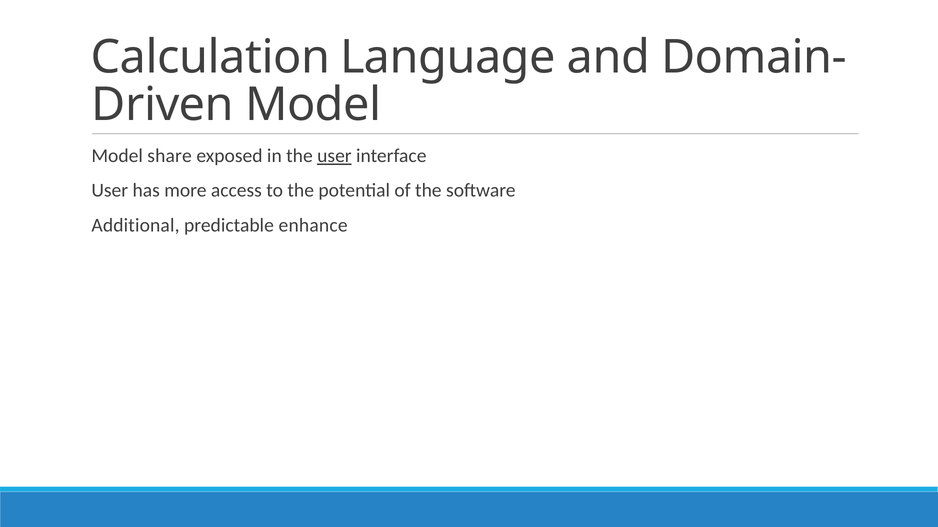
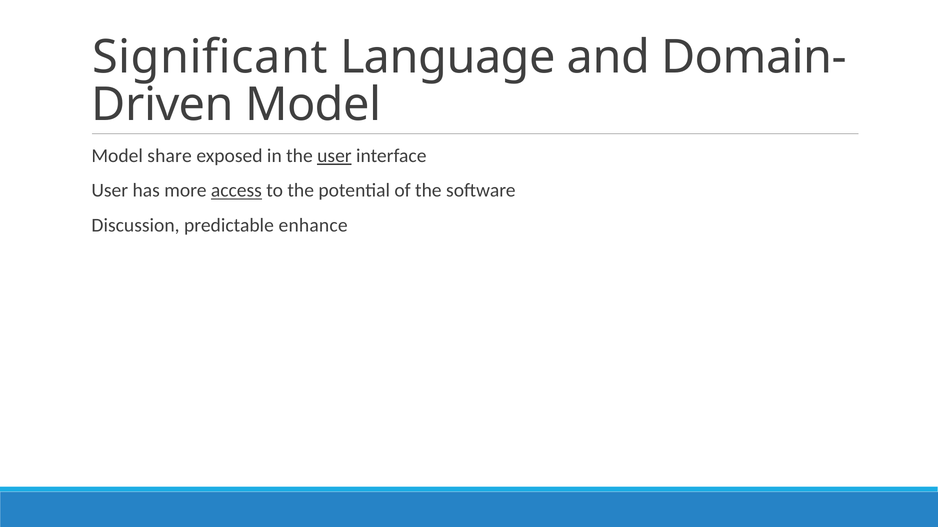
Calculation: Calculation -> Significant
access underline: none -> present
Additional: Additional -> Discussion
